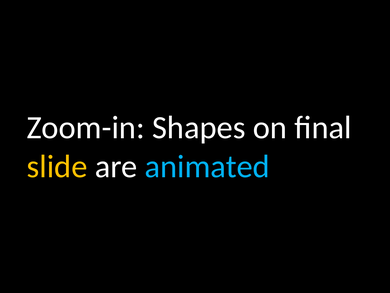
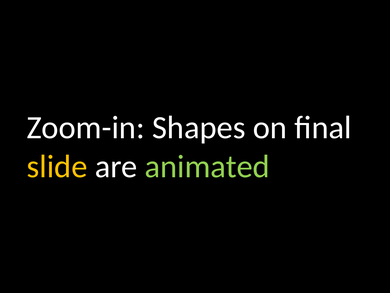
animated colour: light blue -> light green
